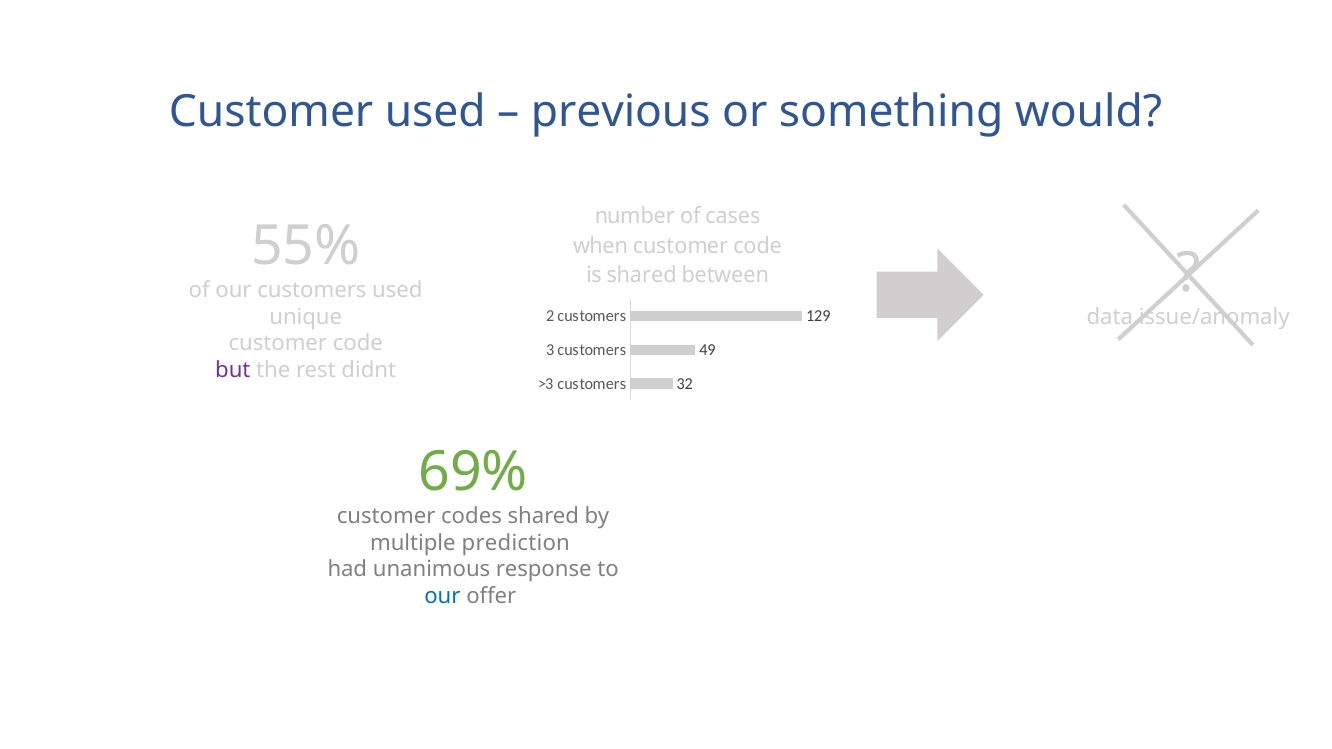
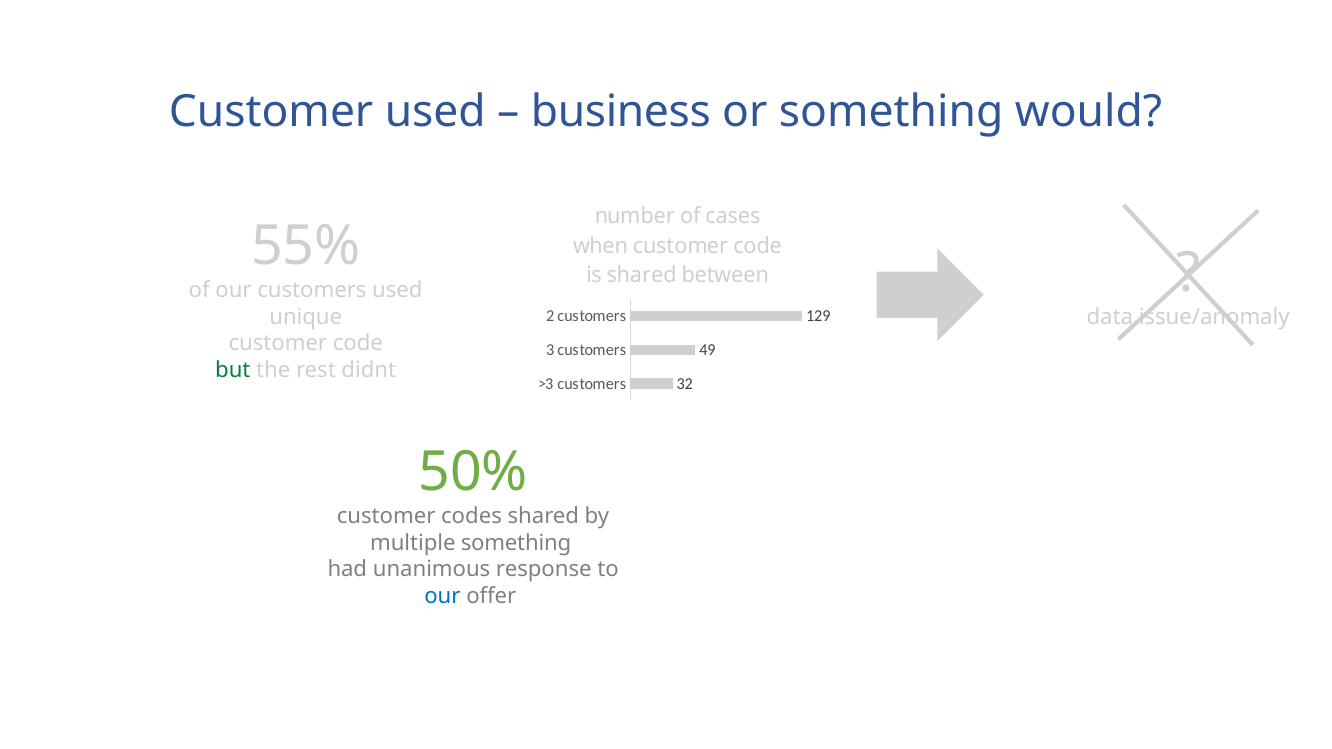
previous: previous -> business
but colour: purple -> green
69%: 69% -> 50%
multiple prediction: prediction -> something
